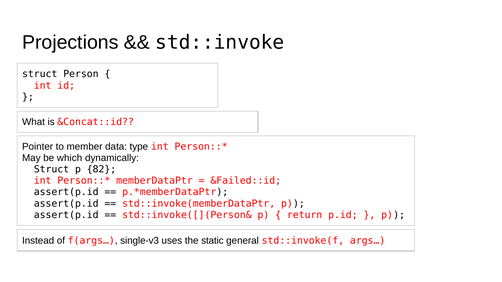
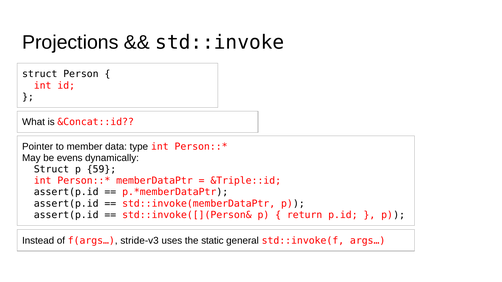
which: which -> evens
82: 82 -> 59
&Failed::id: &Failed::id -> &Triple::id
single-v3: single-v3 -> stride-v3
